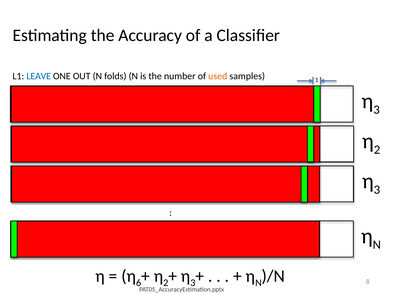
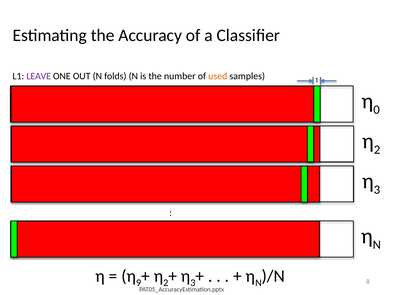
LEAVE colour: blue -> purple
3 at (377, 110): 3 -> 0
6: 6 -> 9
